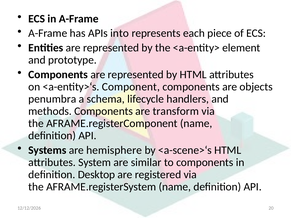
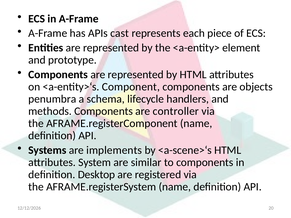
into: into -> cast
transform: transform -> controller
hemisphere: hemisphere -> implements
